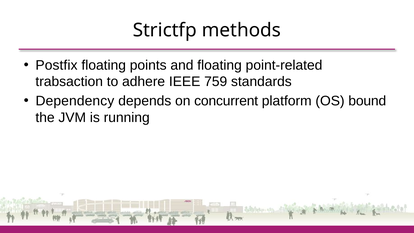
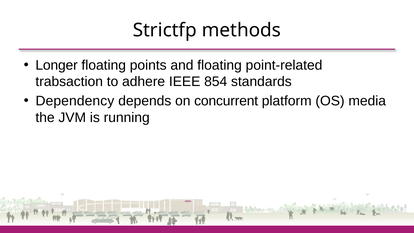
Postfix: Postfix -> Longer
759: 759 -> 854
bound: bound -> media
